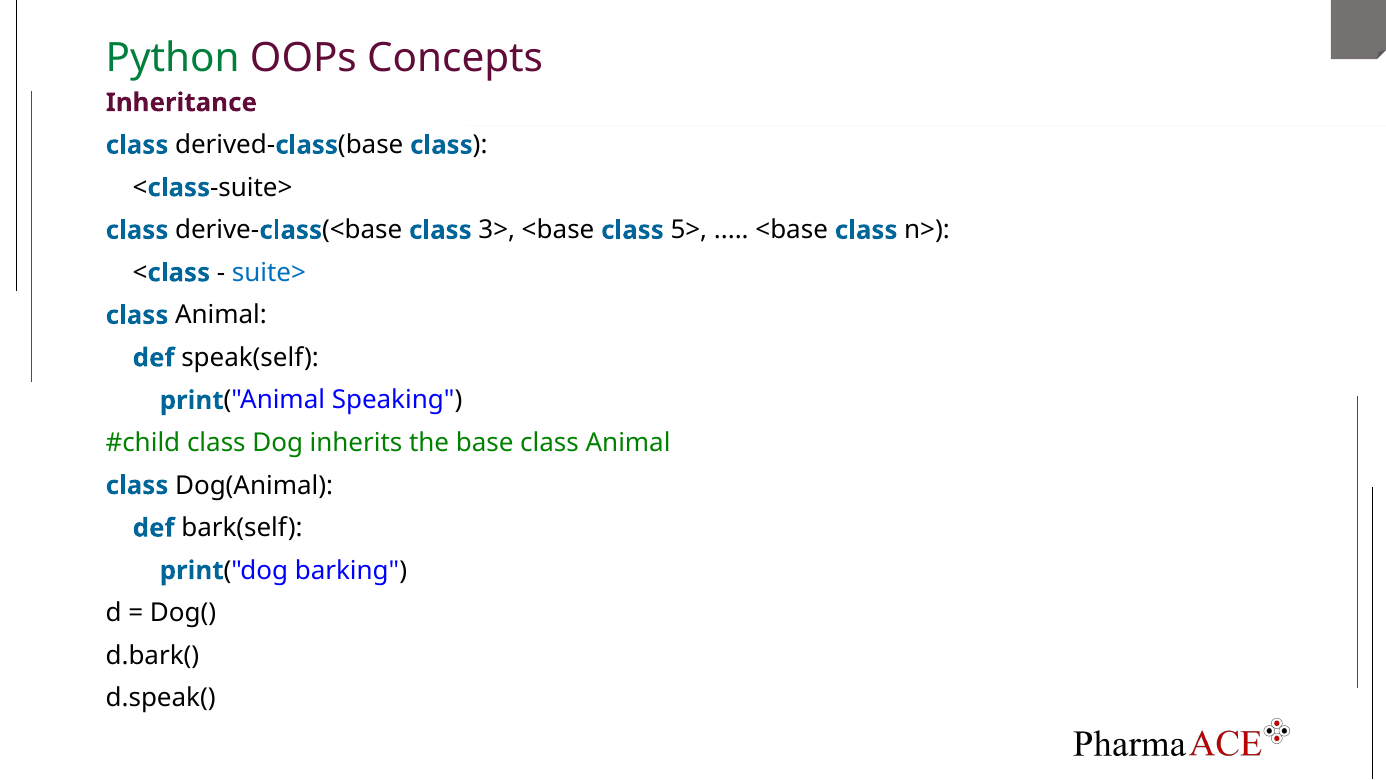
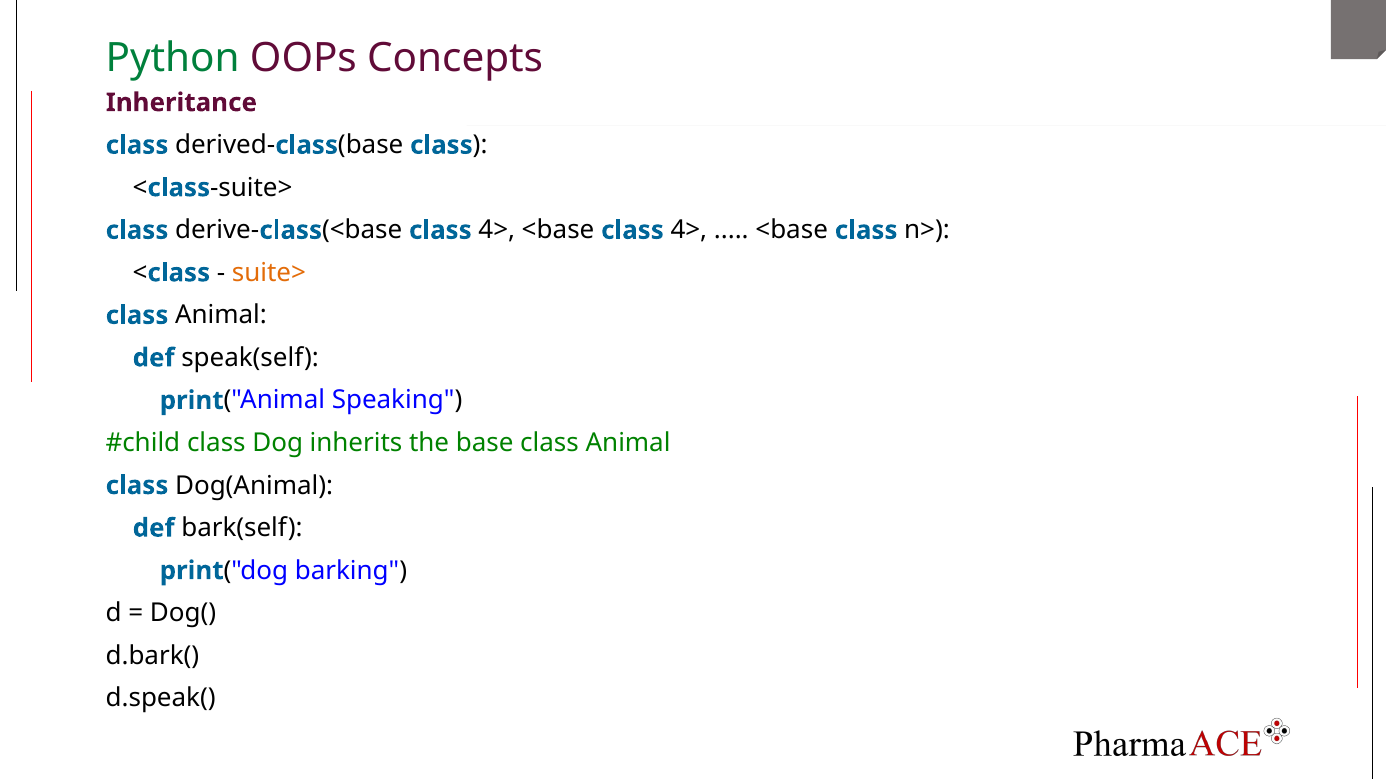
class <base class 3>: 3> -> 4>
5> at (689, 230): 5> -> 4>
suite> at (269, 273) colour: blue -> orange
